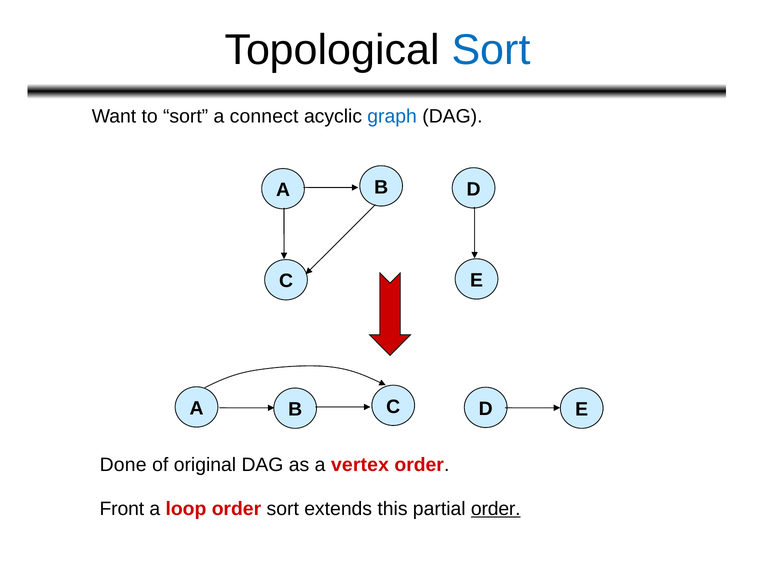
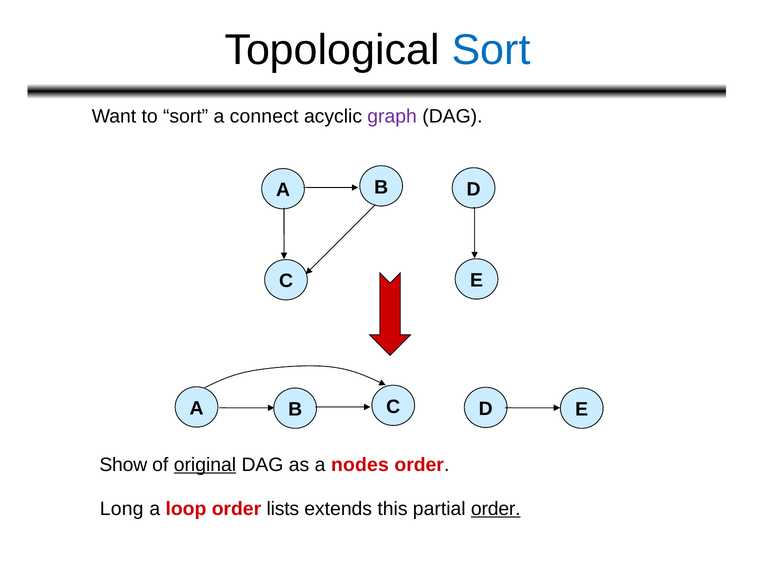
graph colour: blue -> purple
Done: Done -> Show
original underline: none -> present
vertex: vertex -> nodes
Front: Front -> Long
order sort: sort -> lists
